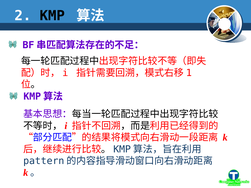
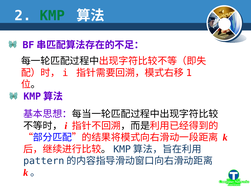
KMP colour: black -> green
